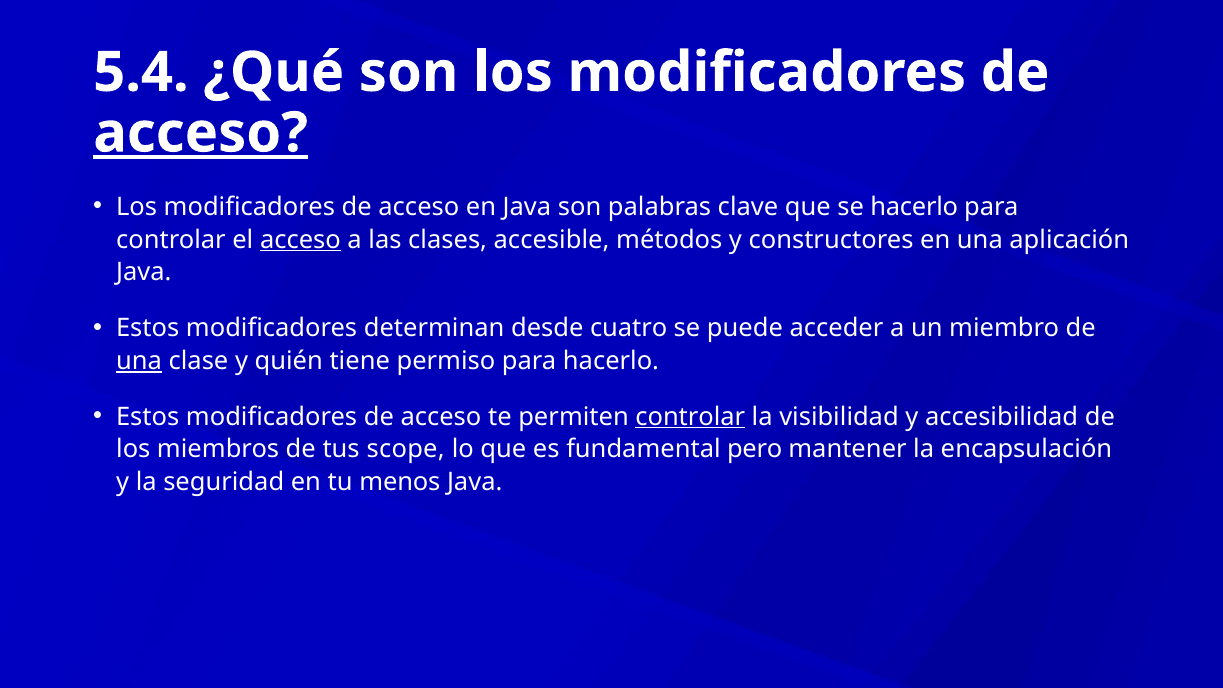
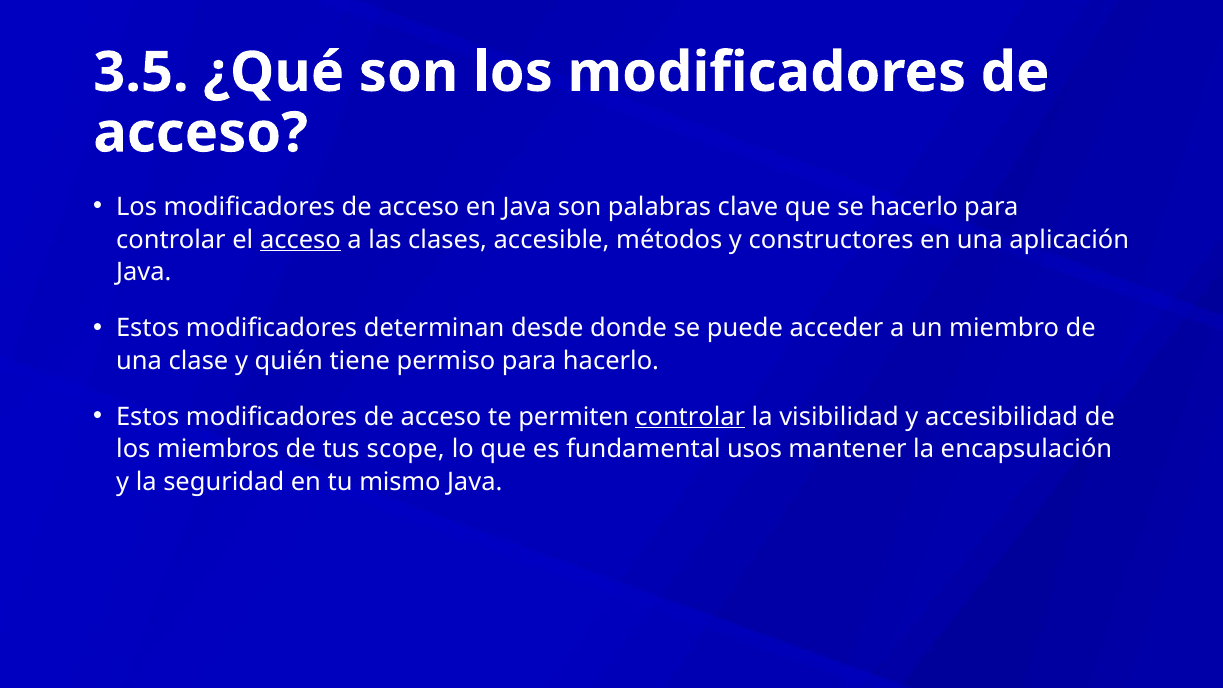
5.4: 5.4 -> 3.5
acceso at (201, 133) underline: present -> none
cuatro: cuatro -> donde
una at (139, 361) underline: present -> none
pero: pero -> usos
menos: menos -> mismo
